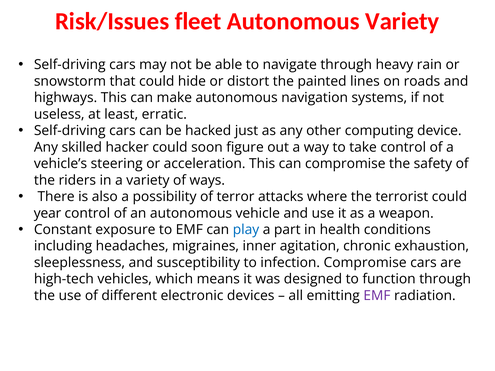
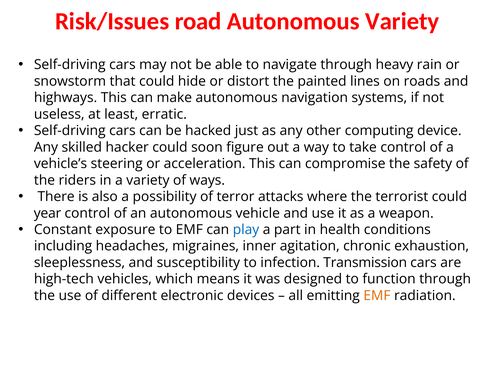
fleet: fleet -> road
infection Compromise: Compromise -> Transmission
EMF at (377, 296) colour: purple -> orange
